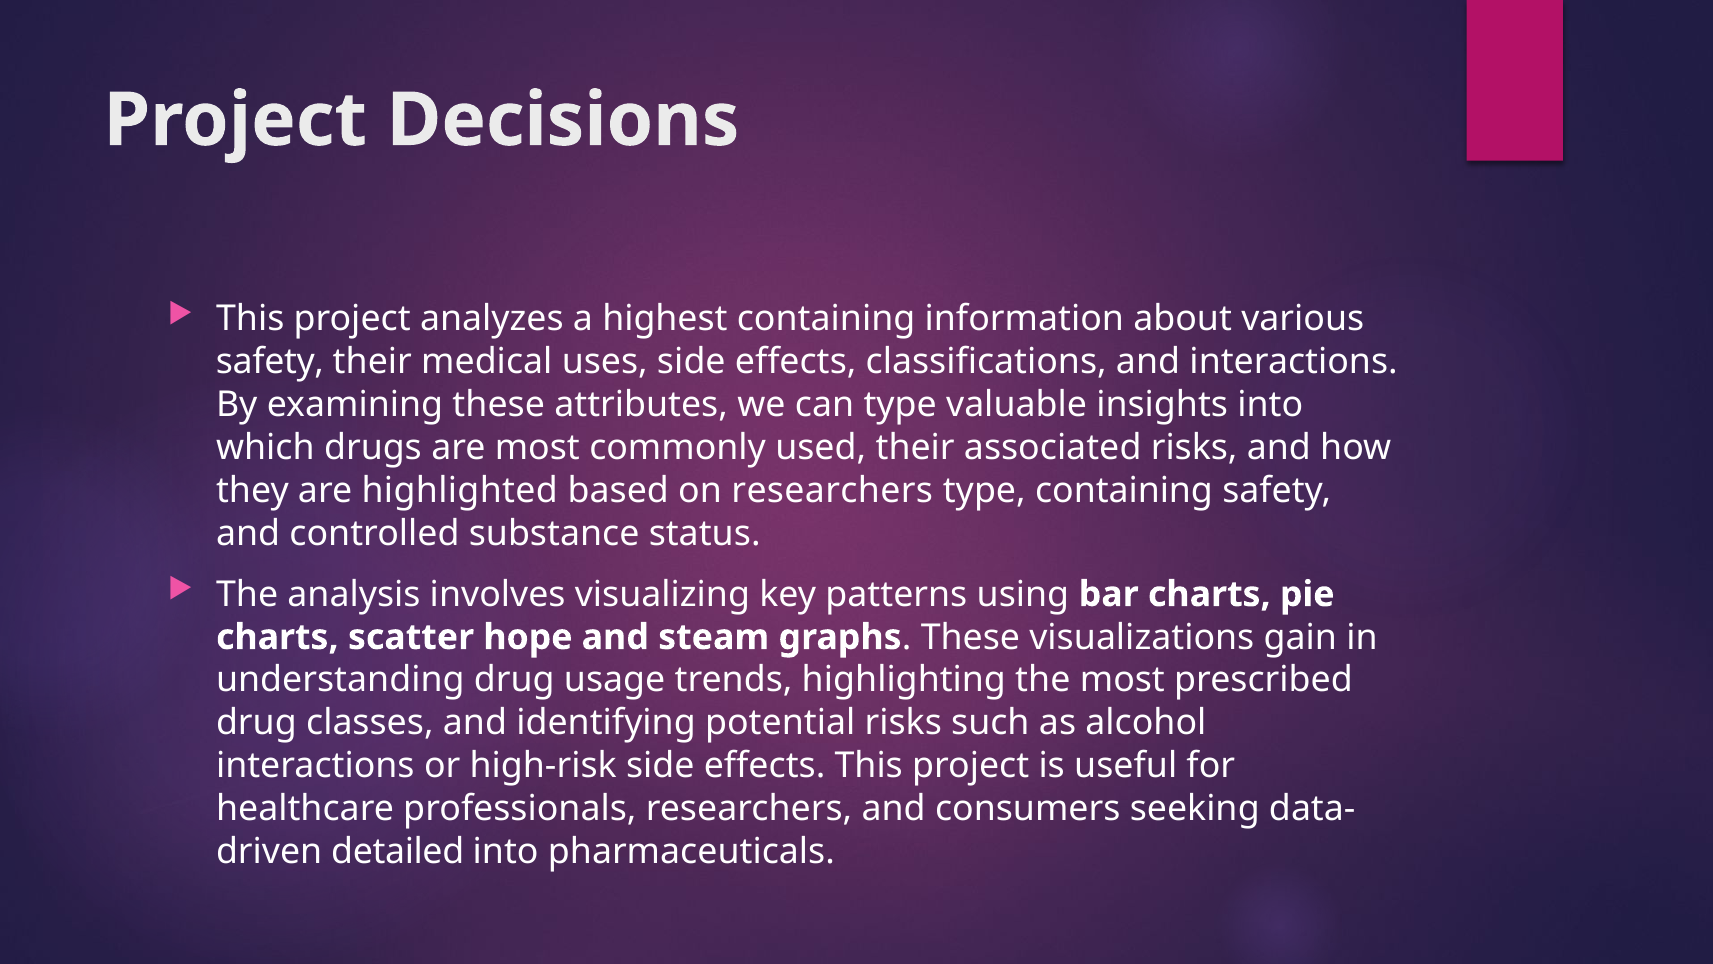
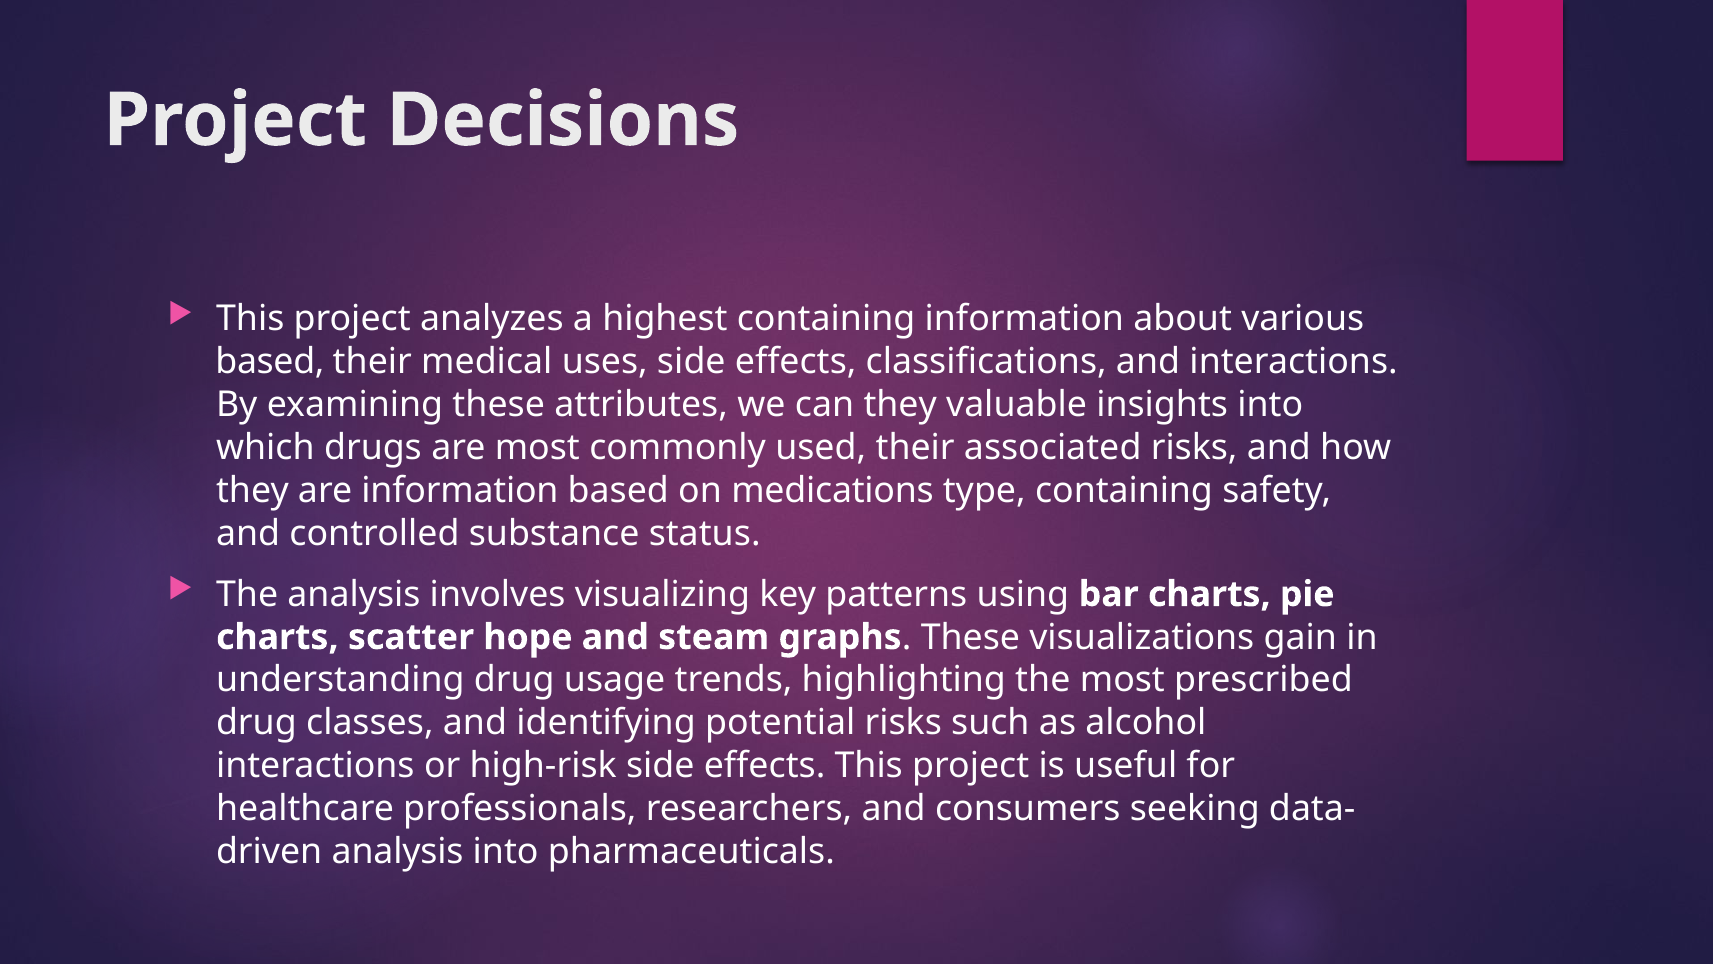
safety at (270, 362): safety -> based
can type: type -> they
are highlighted: highlighted -> information
on researchers: researchers -> medications
detailed at (398, 851): detailed -> analysis
